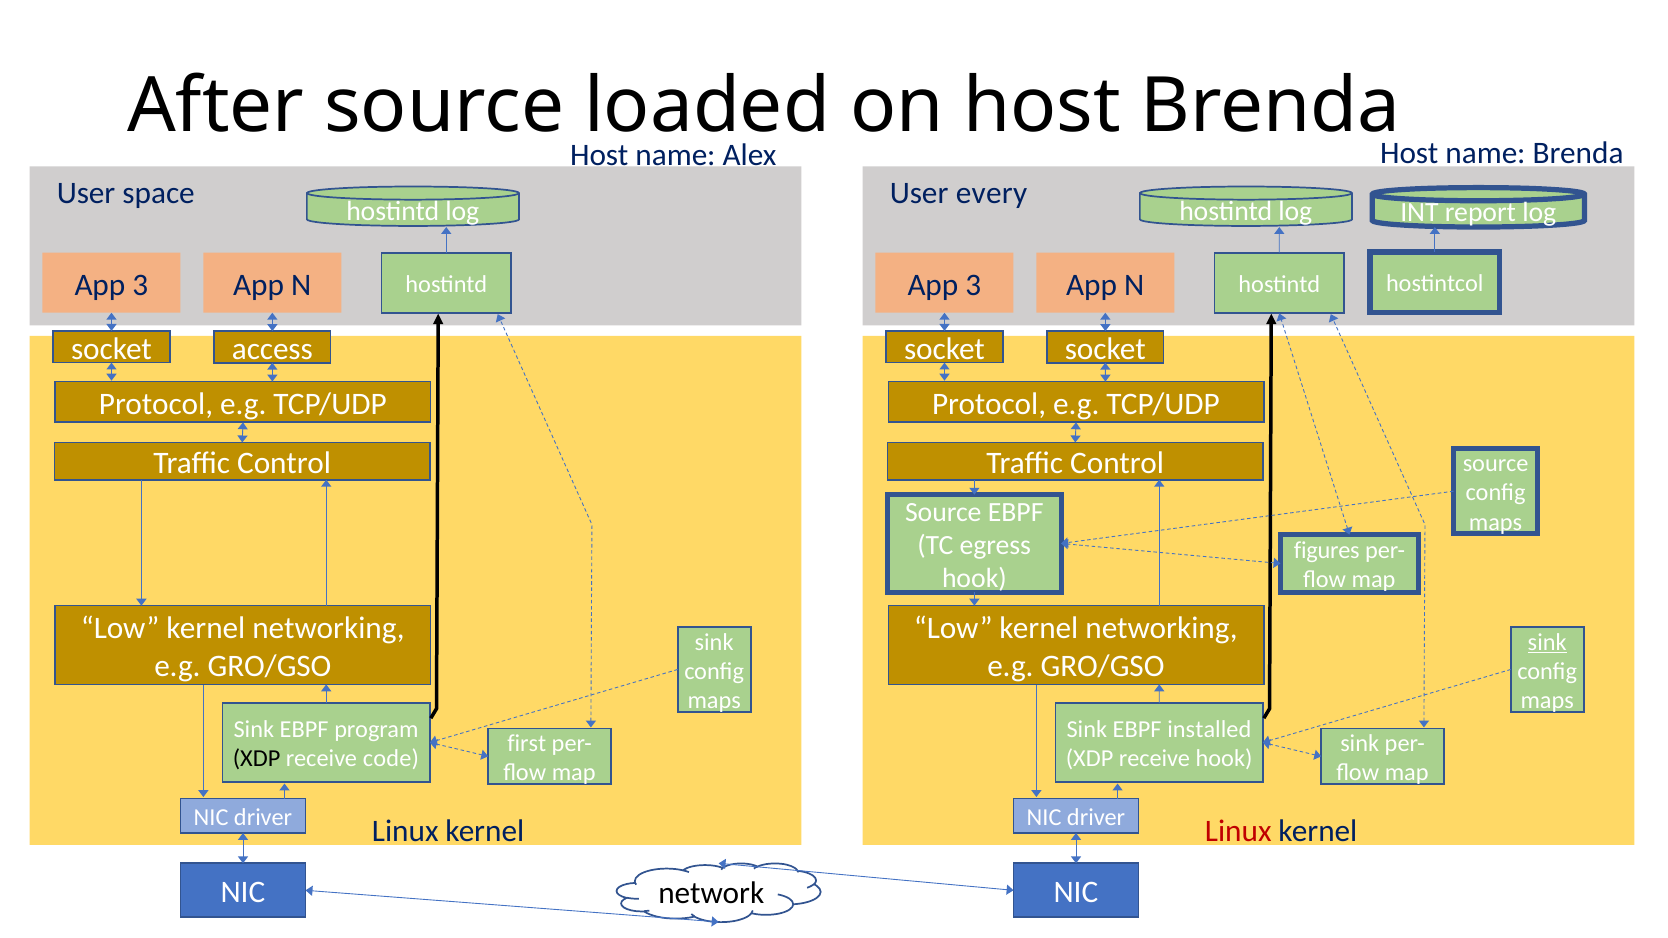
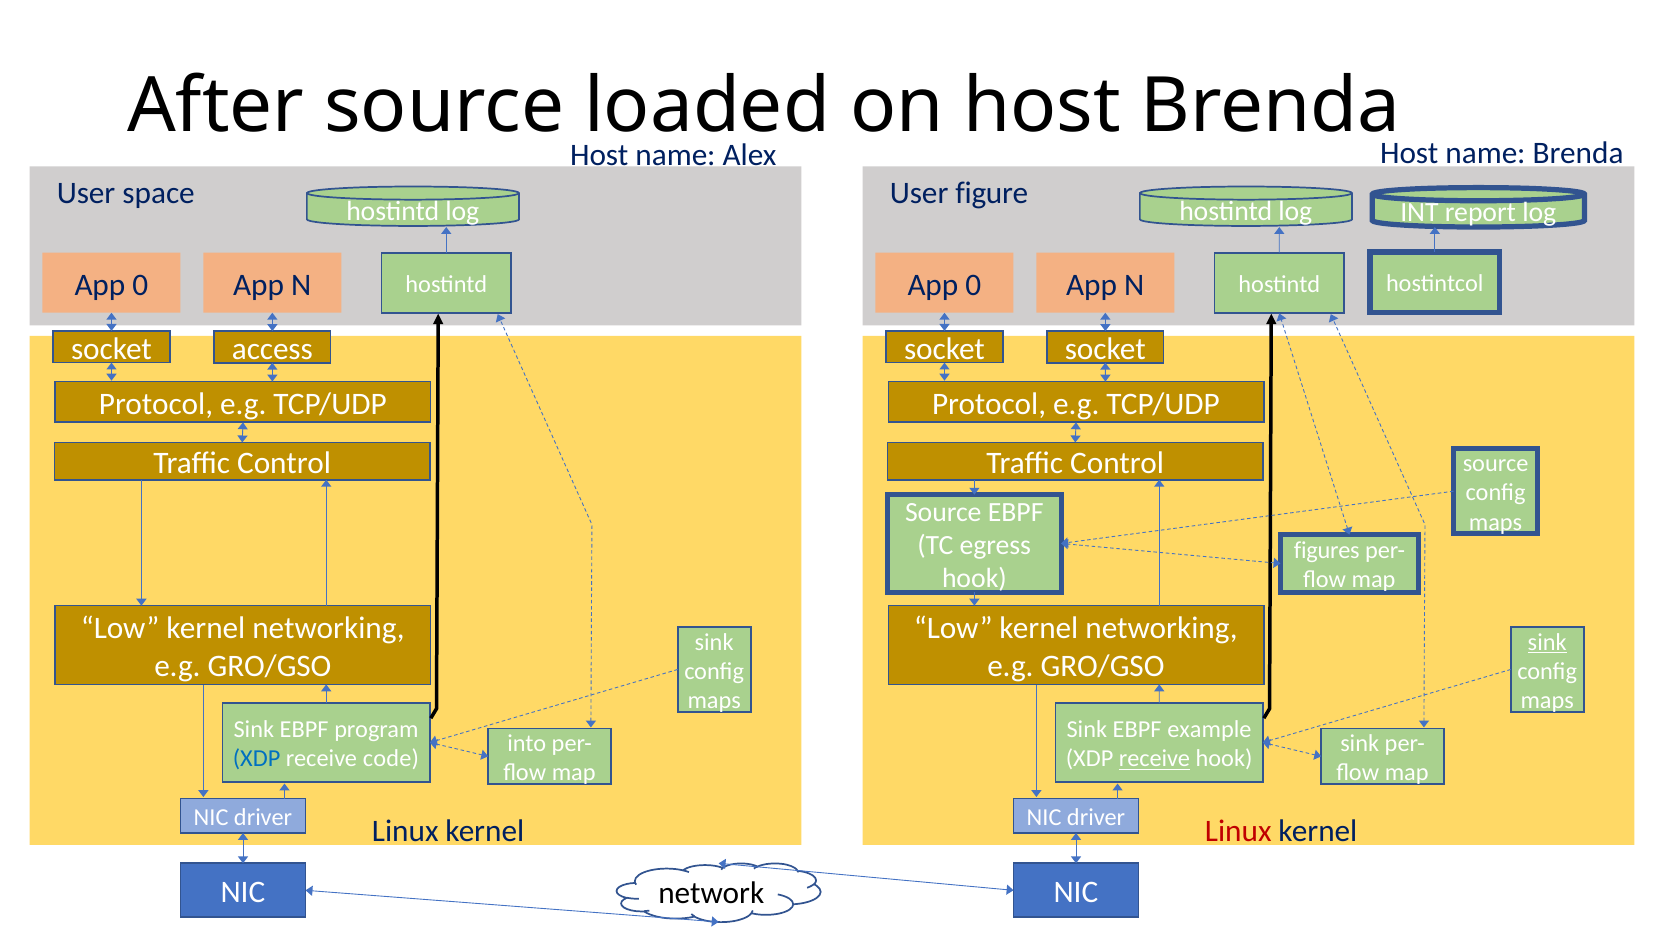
every: every -> figure
3 at (140, 285): 3 -> 0
3 at (973, 285): 3 -> 0
installed: installed -> example
first: first -> into
XDP at (257, 759) colour: black -> blue
receive at (1154, 759) underline: none -> present
